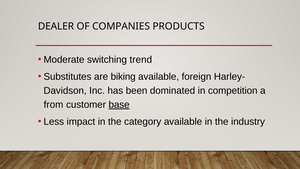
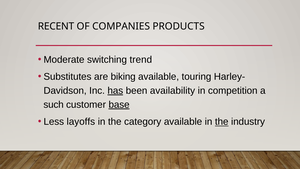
DEALER: DEALER -> RECENT
foreign: foreign -> touring
has underline: none -> present
dominated: dominated -> availability
from: from -> such
impact: impact -> layoffs
the at (222, 122) underline: none -> present
